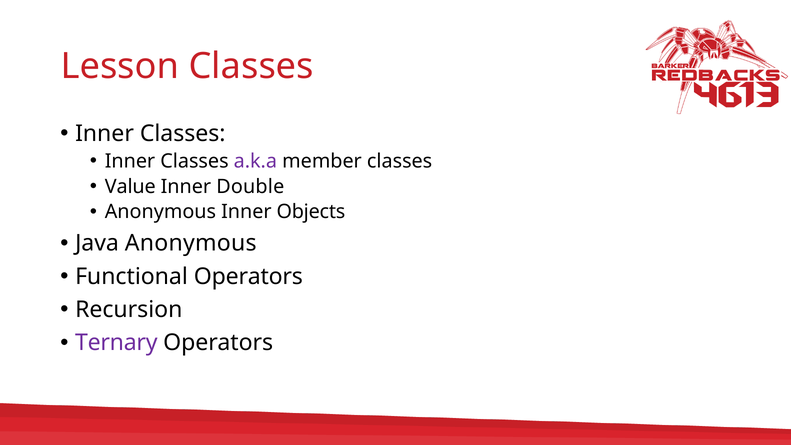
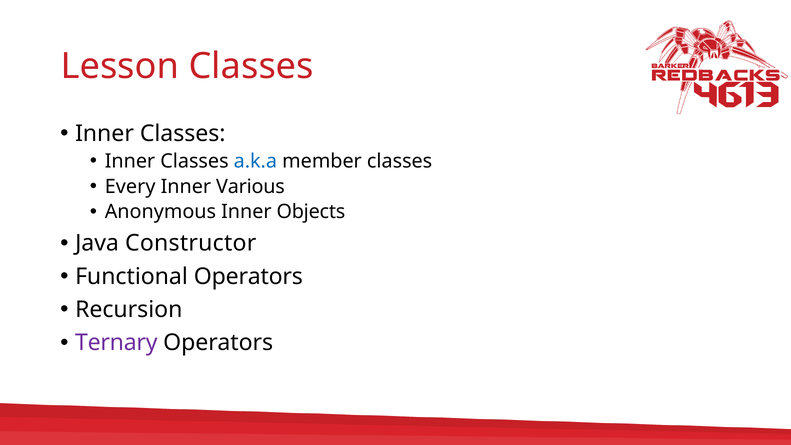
a.k.a colour: purple -> blue
Value: Value -> Every
Double: Double -> Various
Java Anonymous: Anonymous -> Constructor
